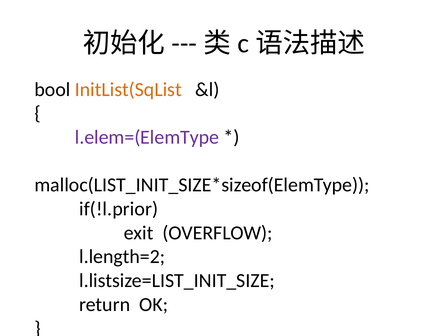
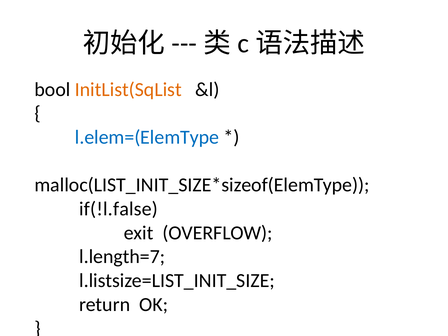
l.elem=(ElemType colour: purple -> blue
if(!l.prior: if(!l.prior -> if(!l.false
l.length=2: l.length=2 -> l.length=7
